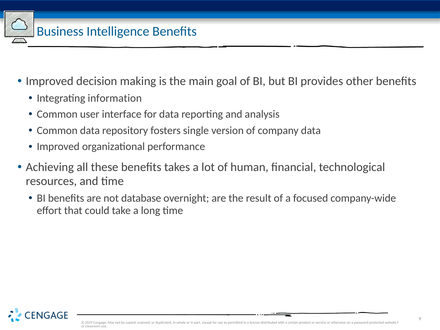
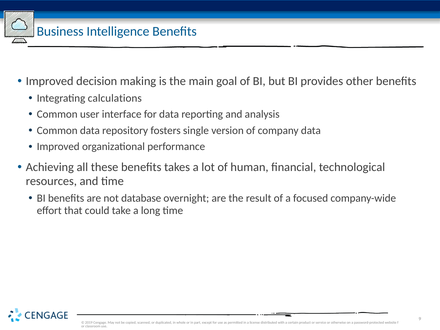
information: information -> calculations
